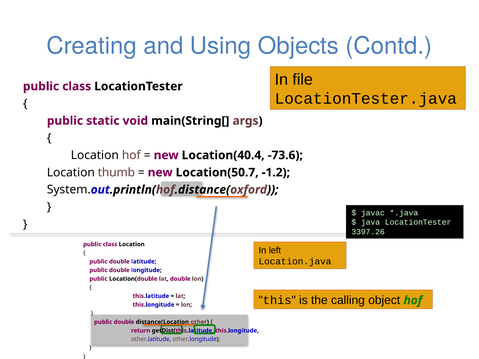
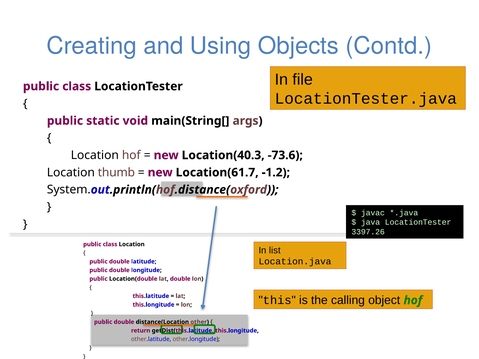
Location(40.4: Location(40.4 -> Location(40.3
Location(50.7: Location(50.7 -> Location(61.7
left: left -> list
